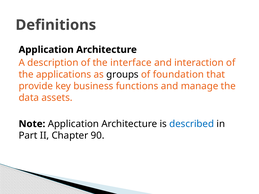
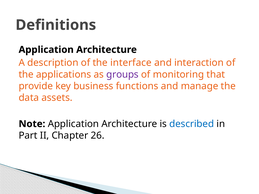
groups colour: black -> purple
foundation: foundation -> monitoring
90: 90 -> 26
